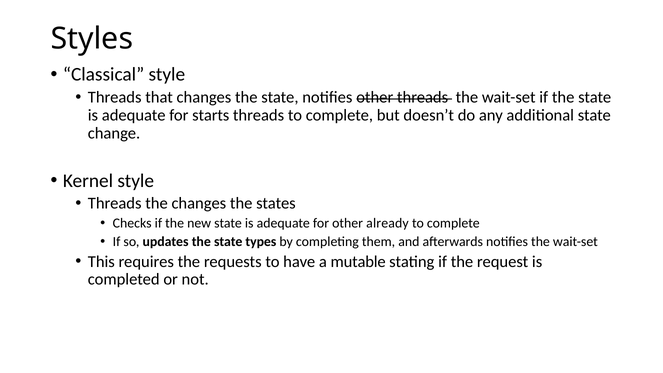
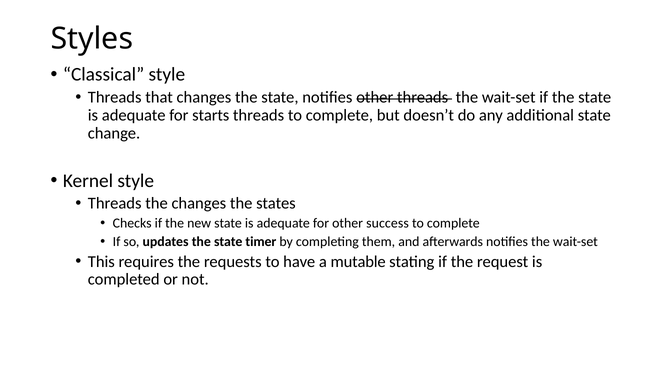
already: already -> success
types: types -> timer
